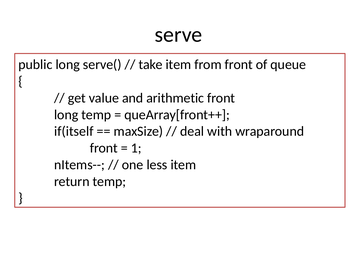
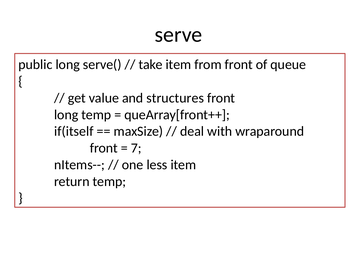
arithmetic: arithmetic -> structures
1: 1 -> 7
